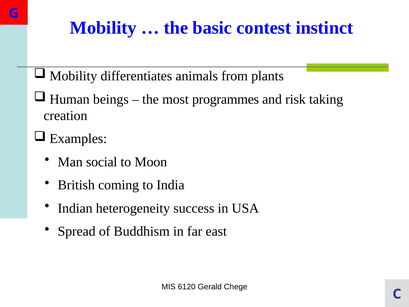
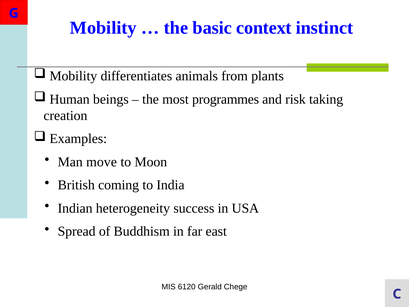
contest: contest -> context
social: social -> move
